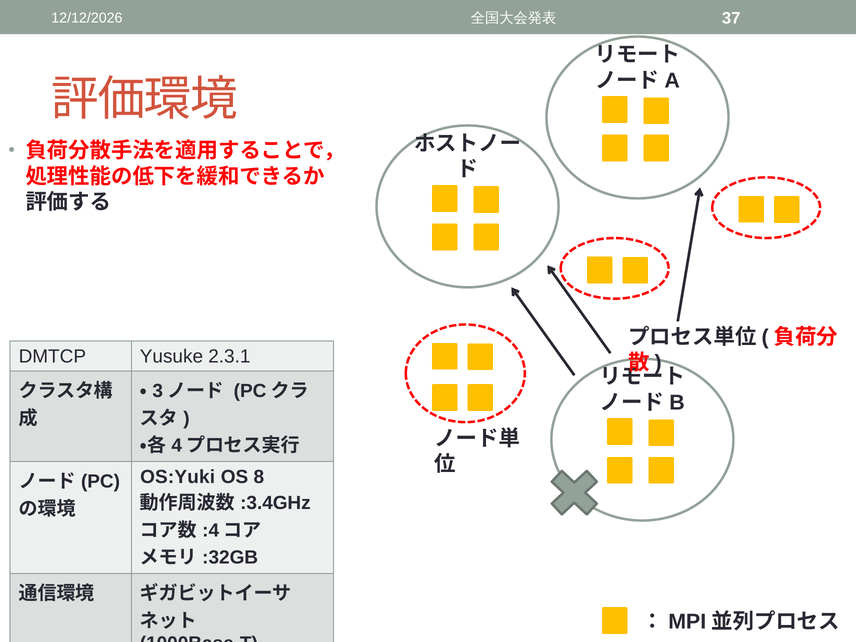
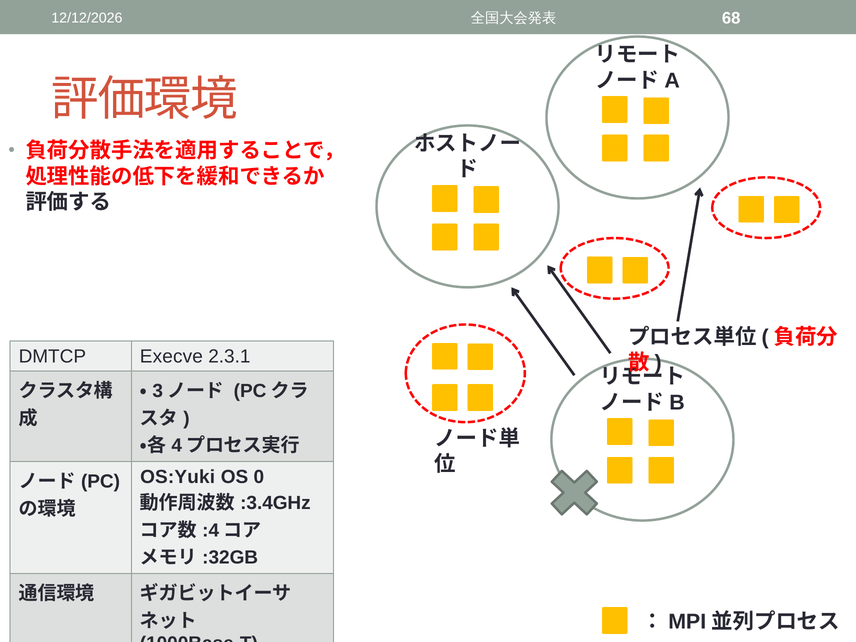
37: 37 -> 68
Yusuke: Yusuke -> Execve
8: 8 -> 0
